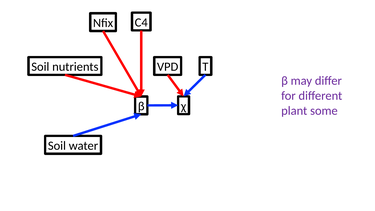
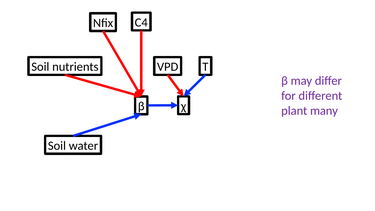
some: some -> many
